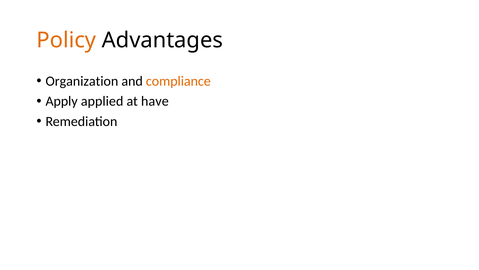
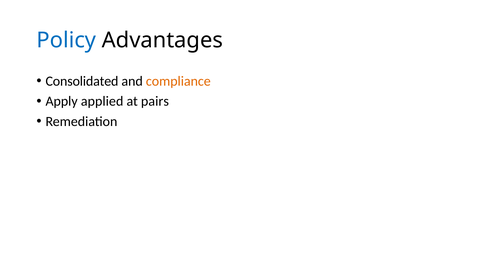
Policy colour: orange -> blue
Organization: Organization -> Consolidated
have: have -> pairs
